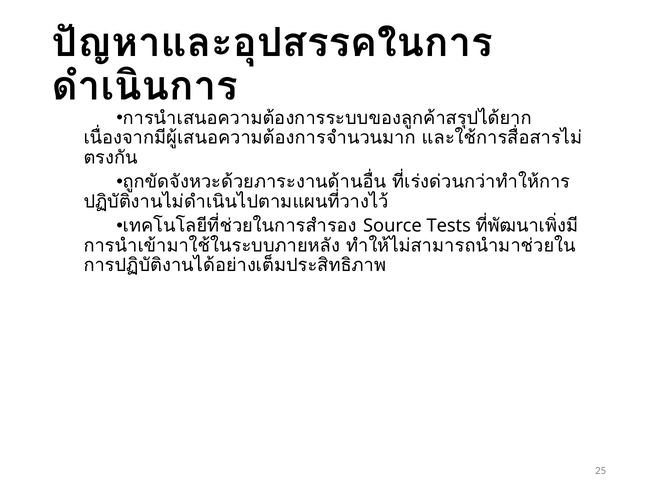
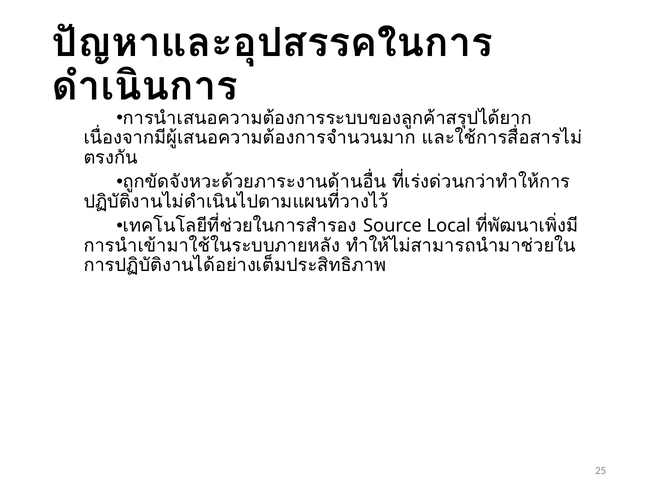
Tests: Tests -> Local
